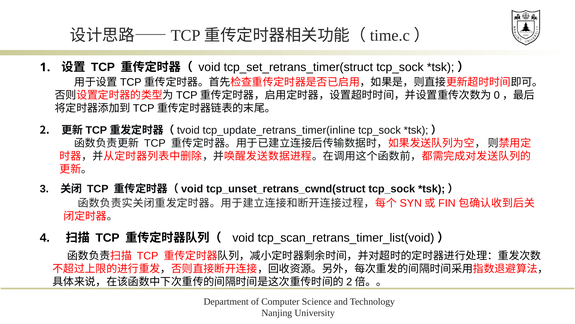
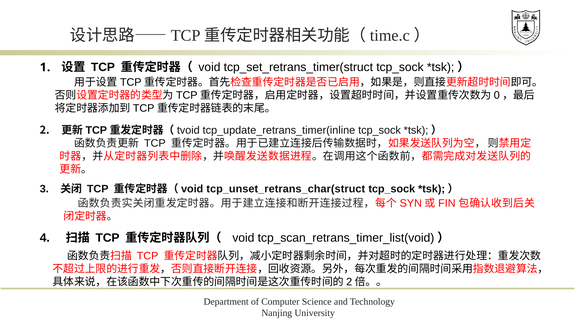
tcp_unset_retrans_cwnd(struct: tcp_unset_retrans_cwnd(struct -> tcp_unset_retrans_char(struct
